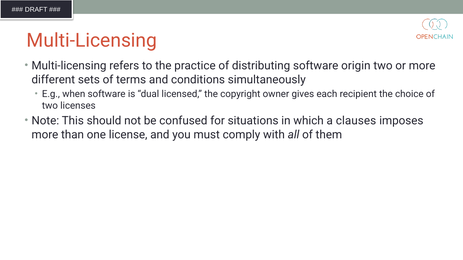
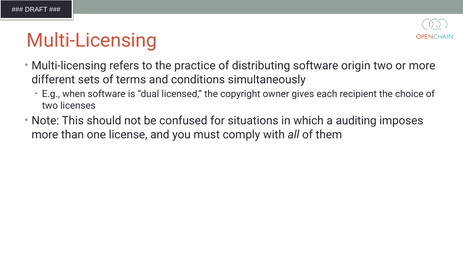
clauses: clauses -> auditing
